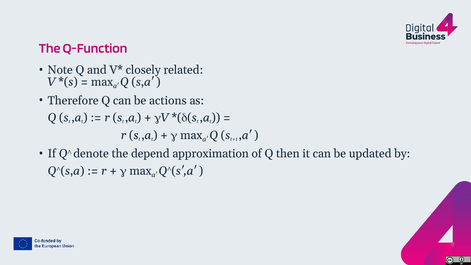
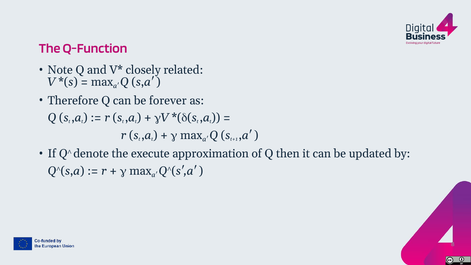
actions: actions -> forever
depend: depend -> execute
